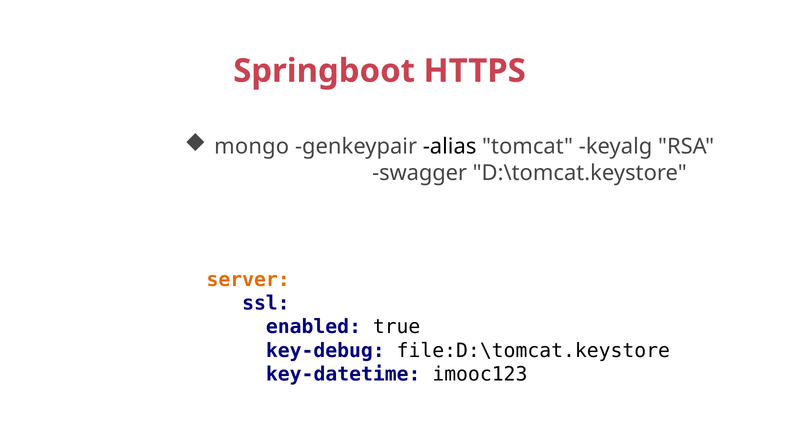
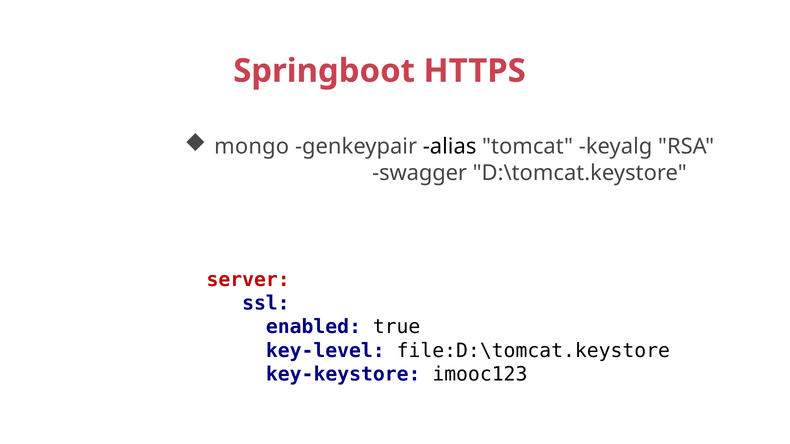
server colour: orange -> red
key-debug: key-debug -> key-level
key-datetime: key-datetime -> key-keystore
